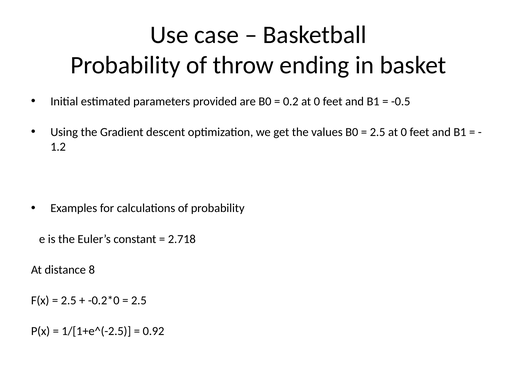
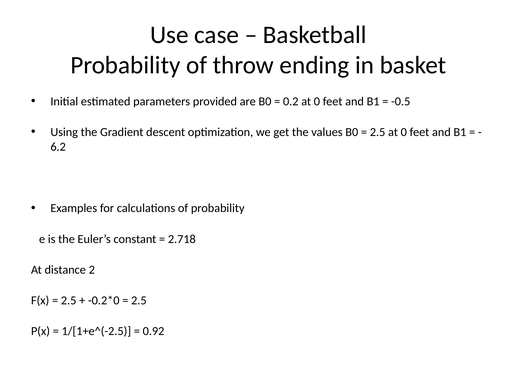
1.2: 1.2 -> 6.2
8: 8 -> 2
